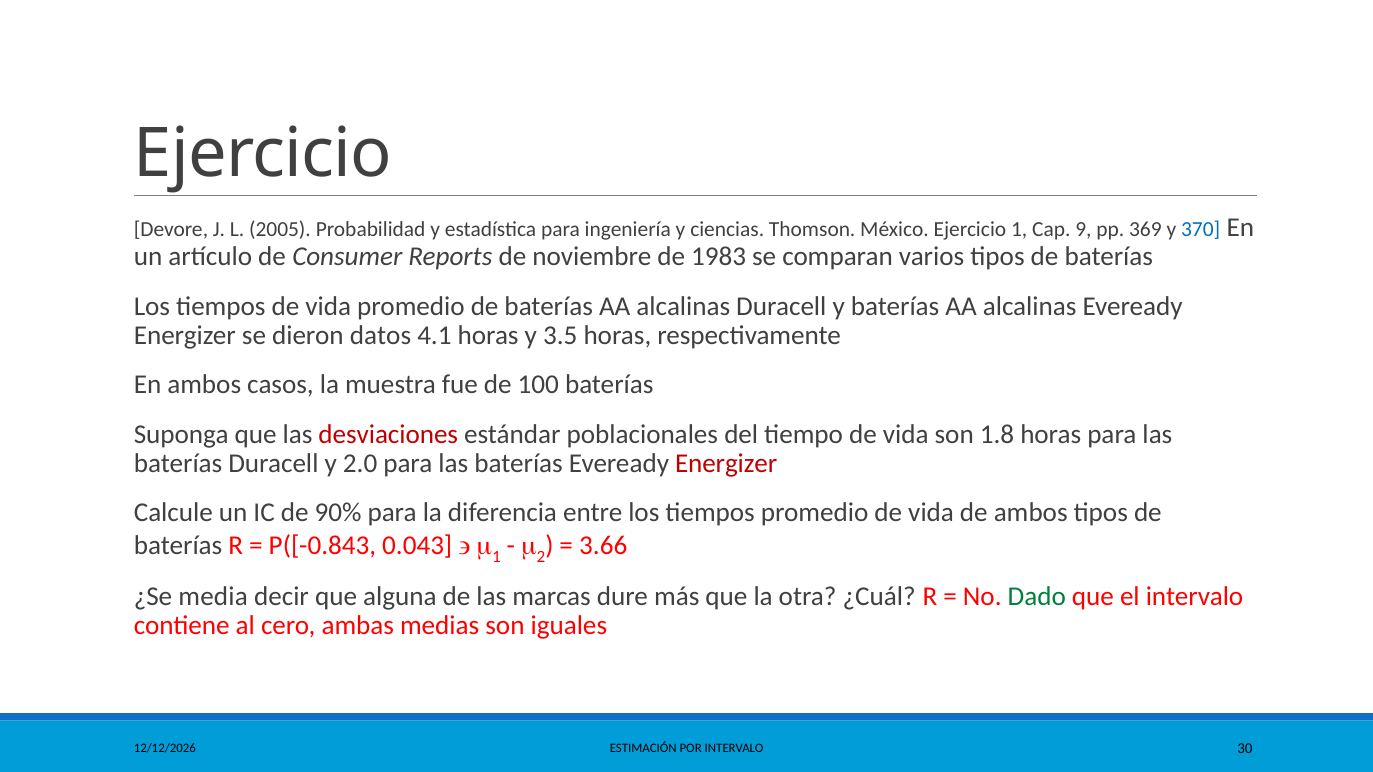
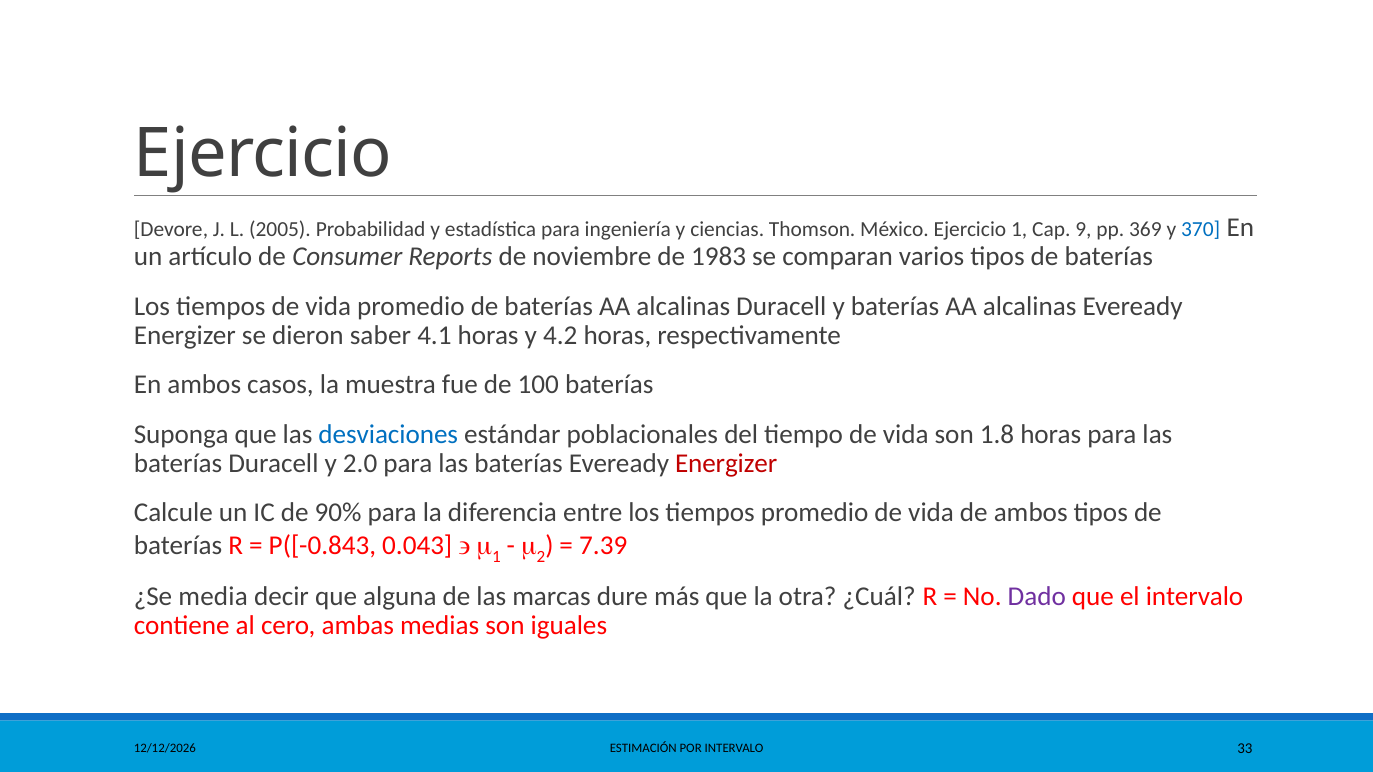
datos: datos -> saber
3.5: 3.5 -> 4.2
desviaciones colour: red -> blue
3.66: 3.66 -> 7.39
Dado colour: green -> purple
30: 30 -> 33
